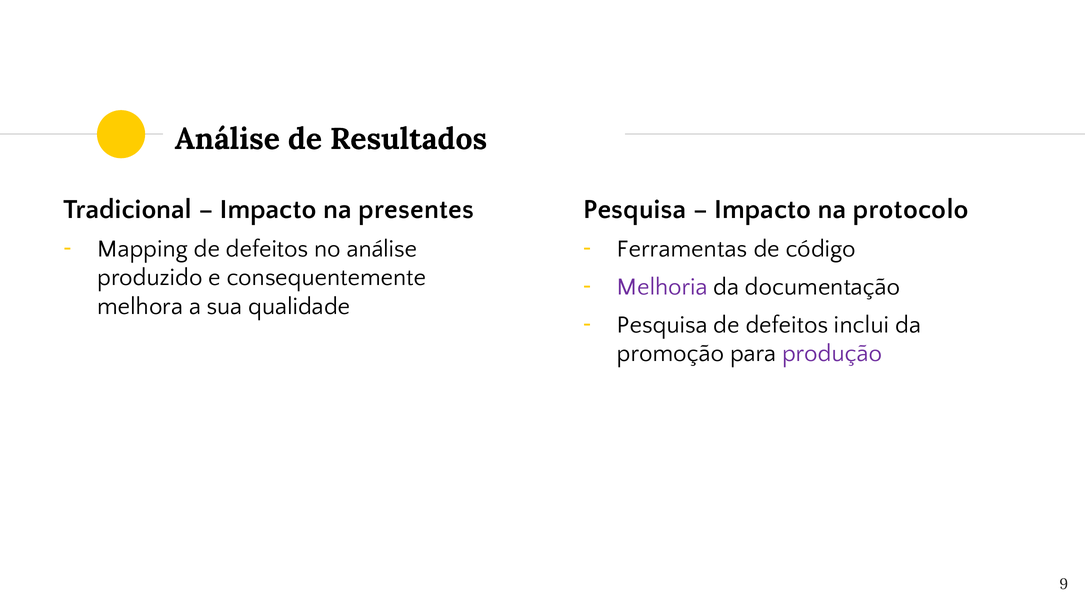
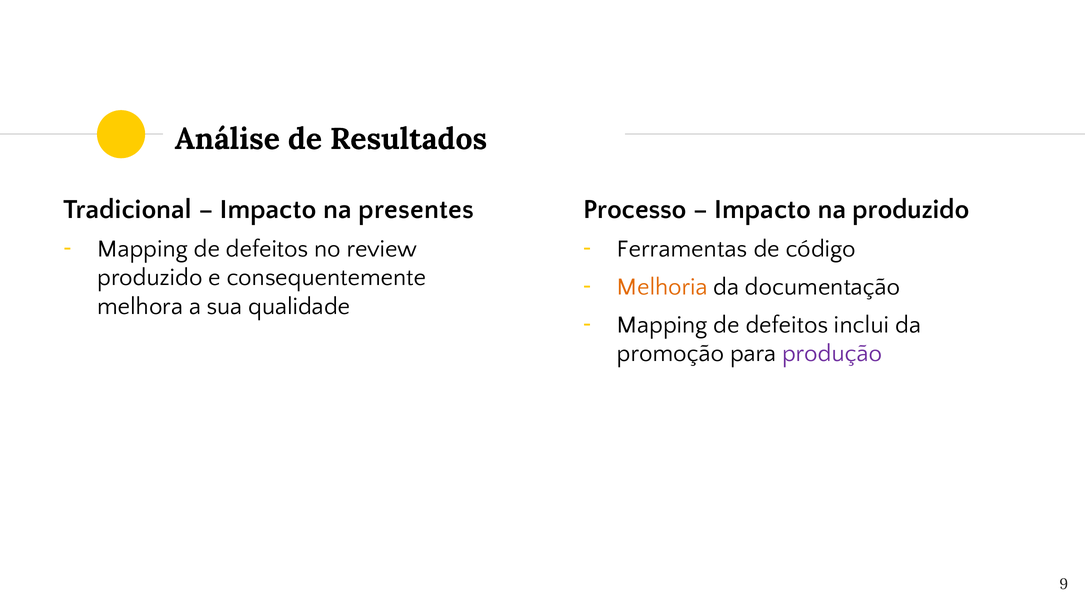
Pesquisa at (635, 209): Pesquisa -> Processo
na protocolo: protocolo -> produzido
no análise: análise -> review
Melhoria colour: purple -> orange
Pesquisa at (662, 325): Pesquisa -> Mapping
